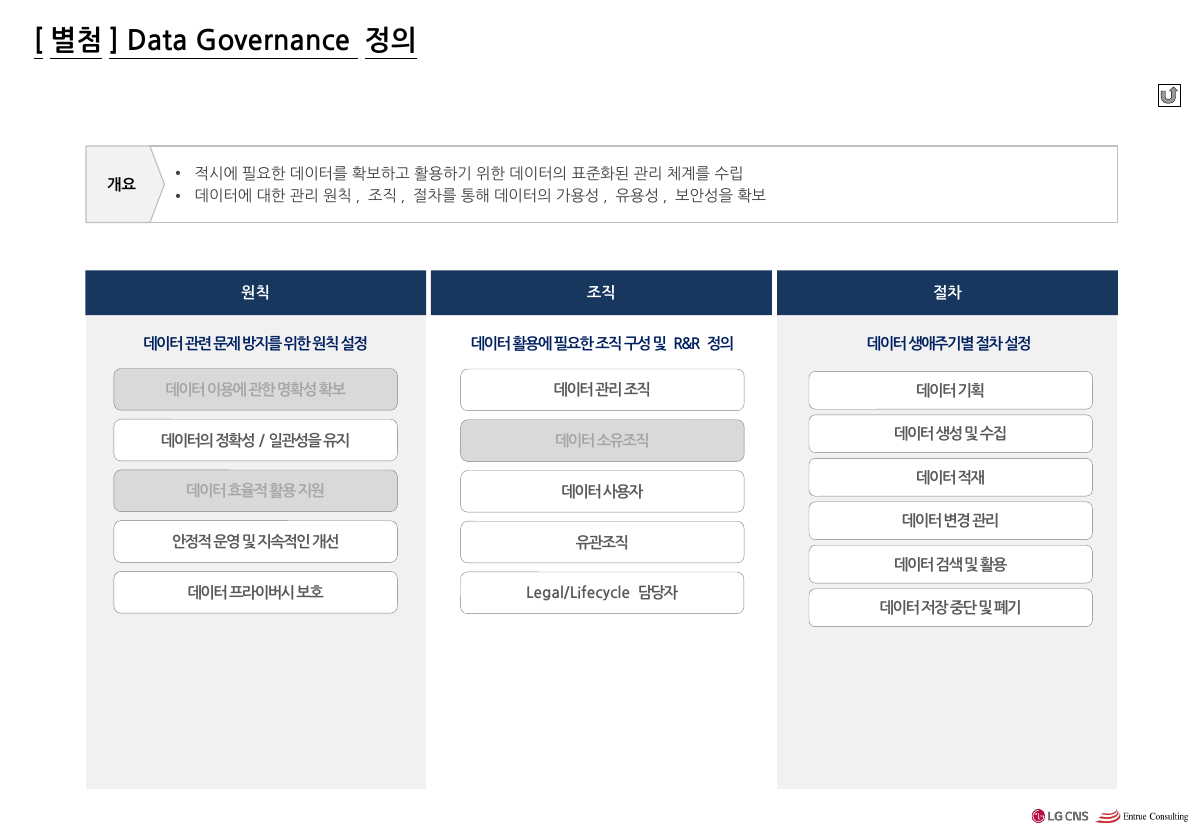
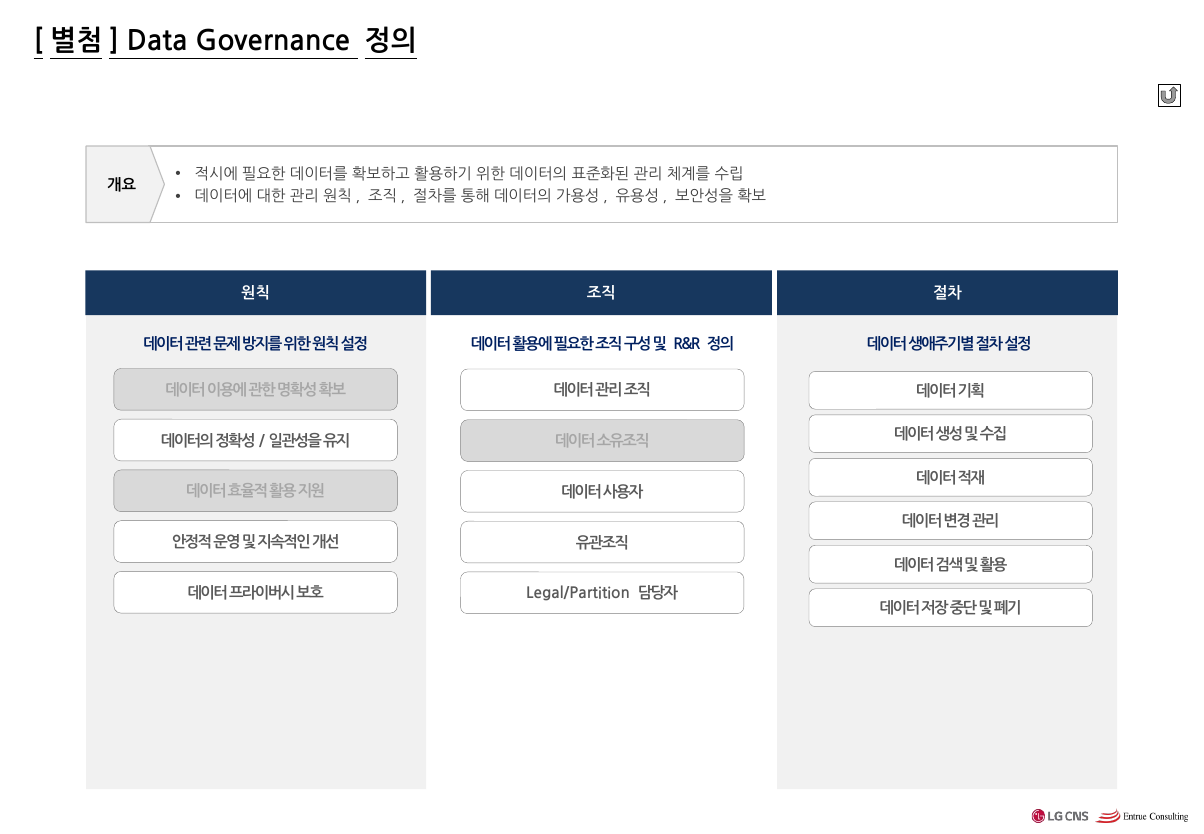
Legal/Lifecycle: Legal/Lifecycle -> Legal/Partition
